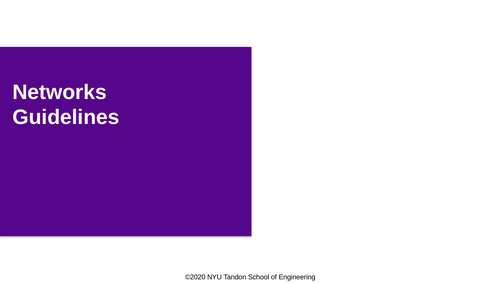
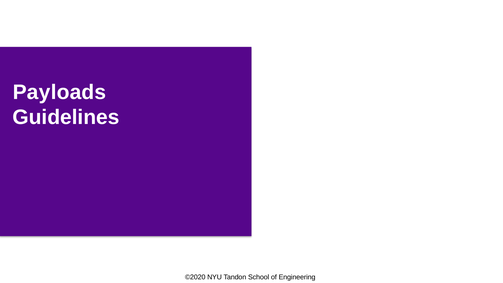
Networks: Networks -> Payloads
